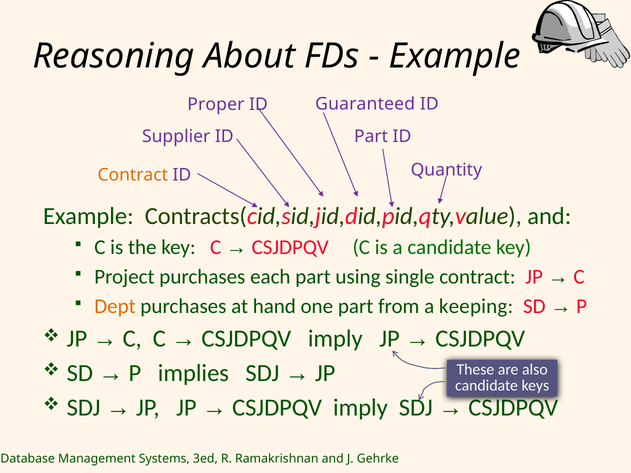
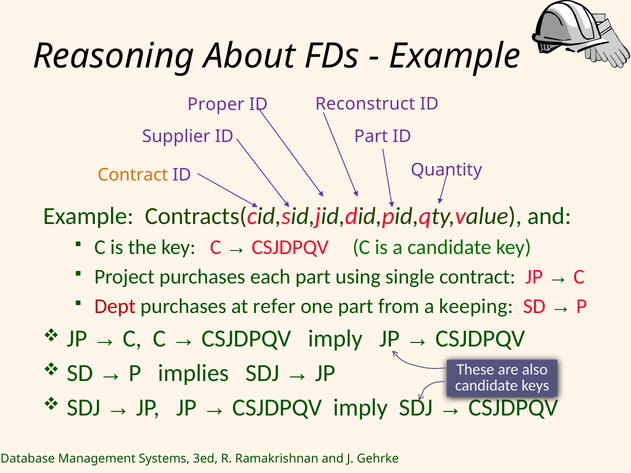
Guaranteed: Guaranteed -> Reconstruct
Dept colour: orange -> red
hand: hand -> refer
